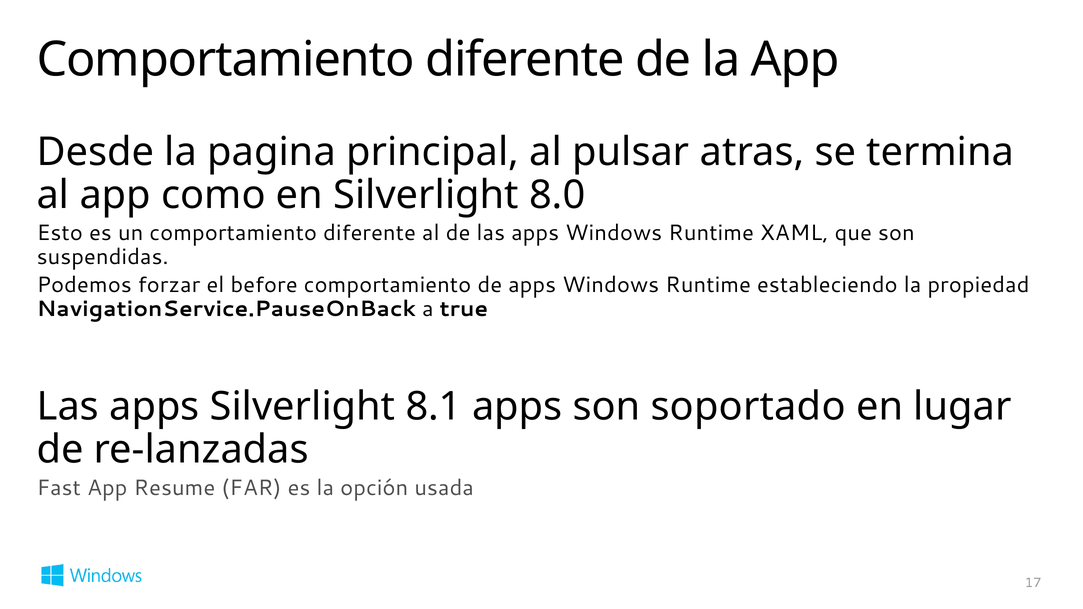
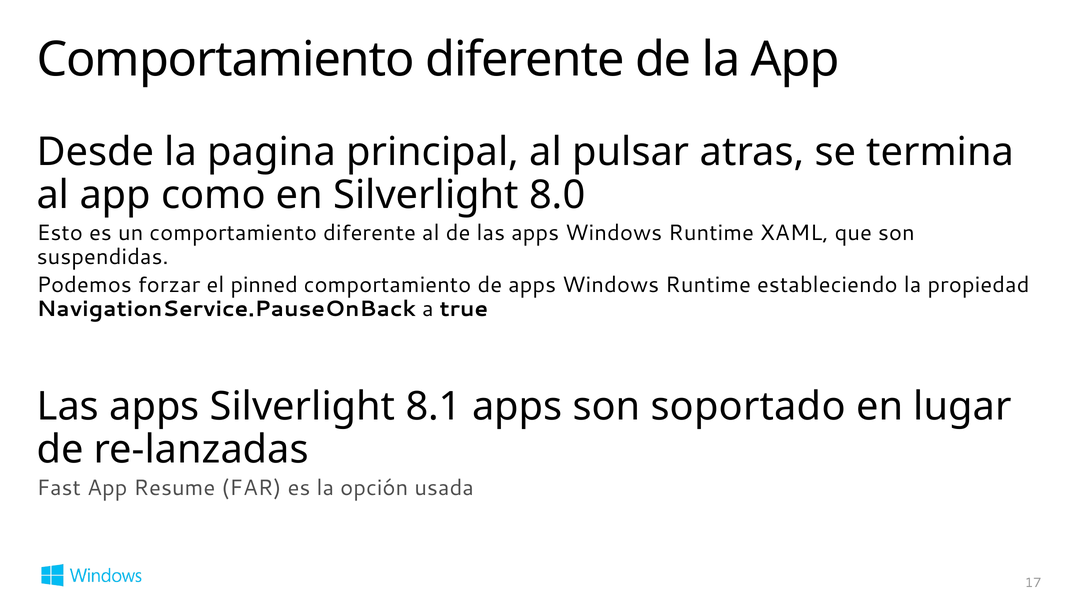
before: before -> pinned
